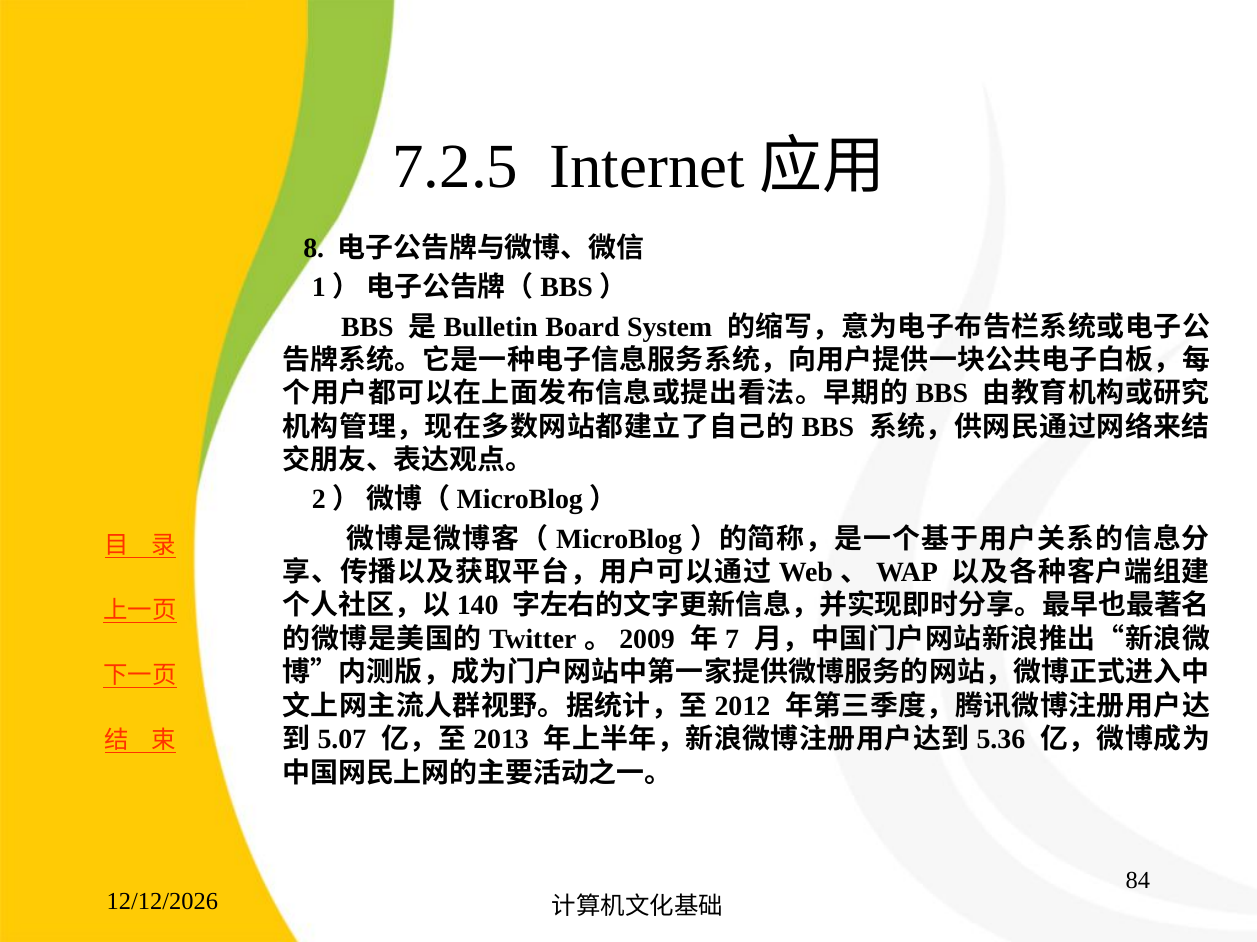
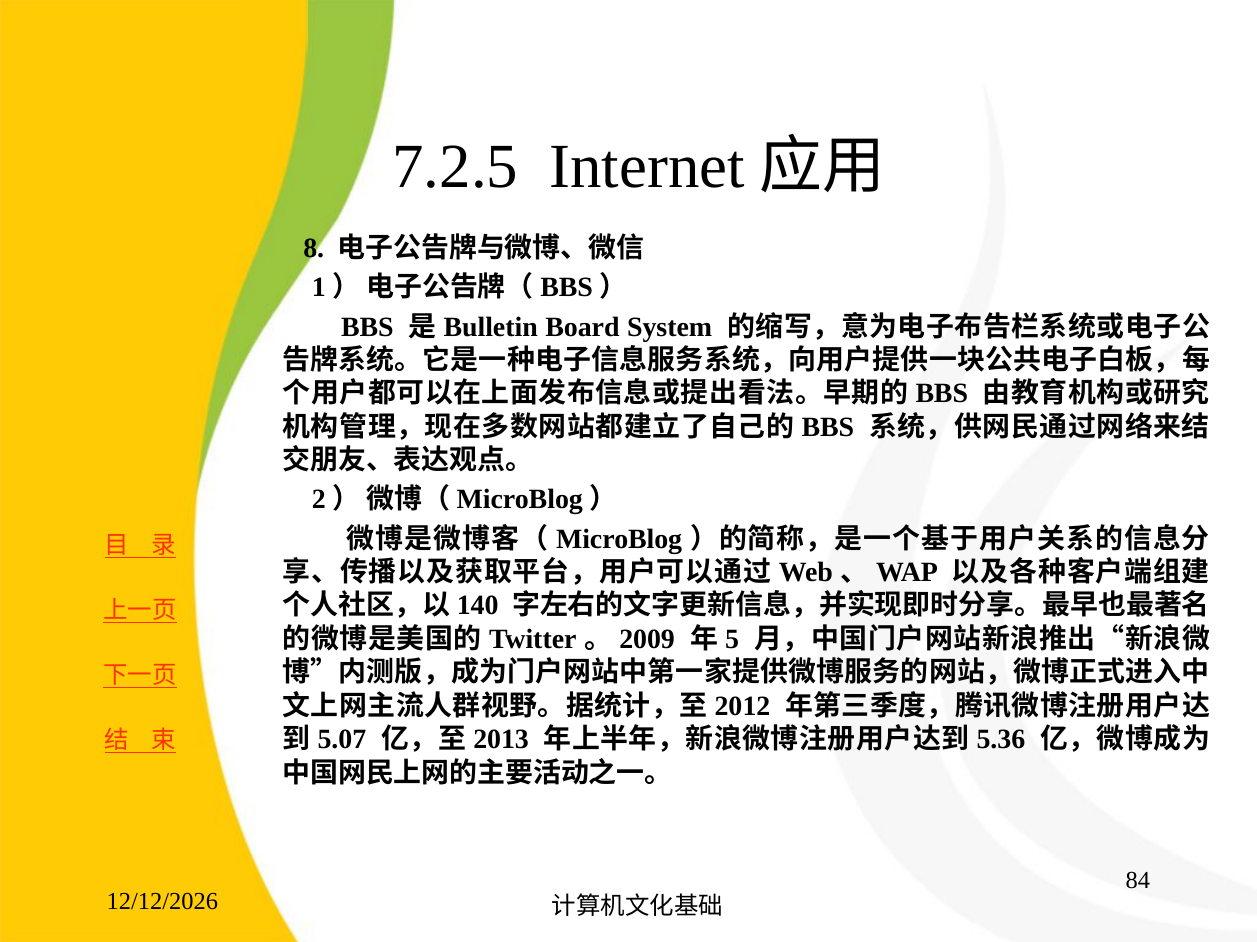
7: 7 -> 5
